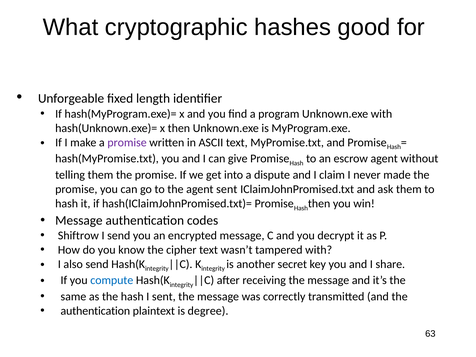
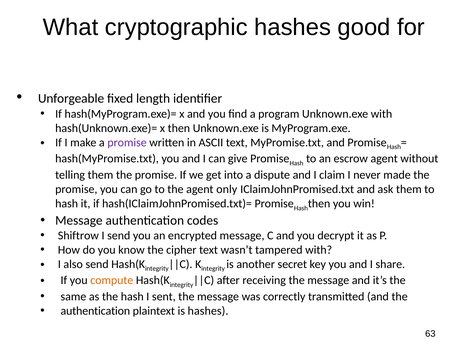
agent sent: sent -> only
compute colour: blue -> orange
is degree: degree -> hashes
